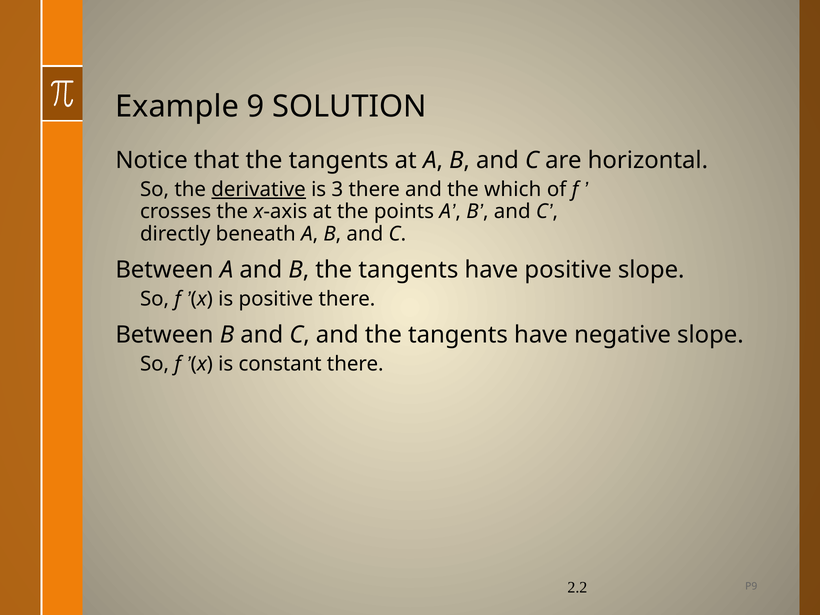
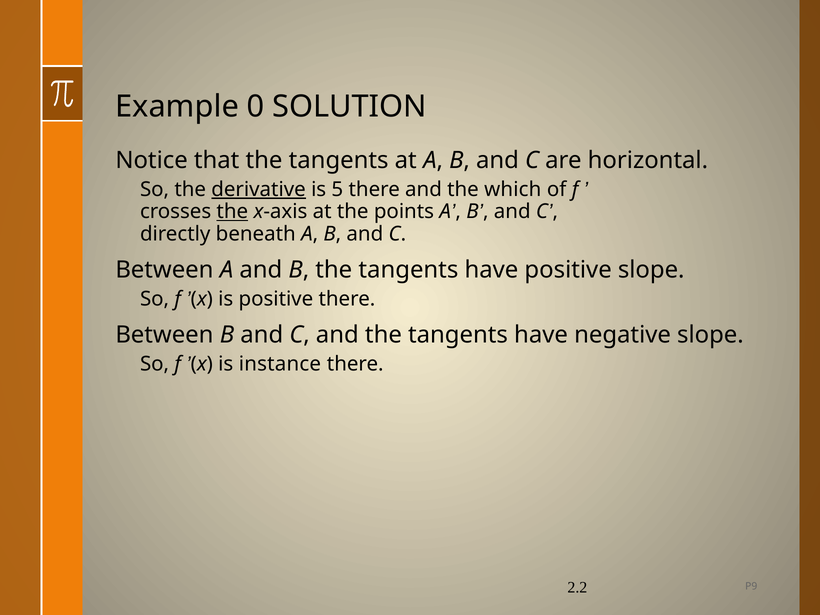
9: 9 -> 0
3: 3 -> 5
the at (232, 212) underline: none -> present
constant: constant -> instance
